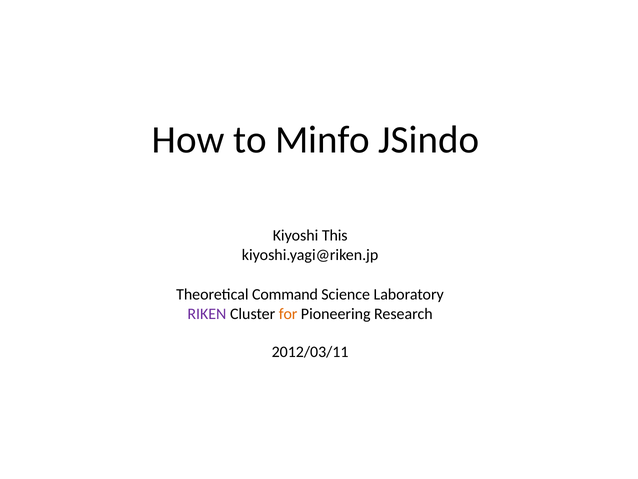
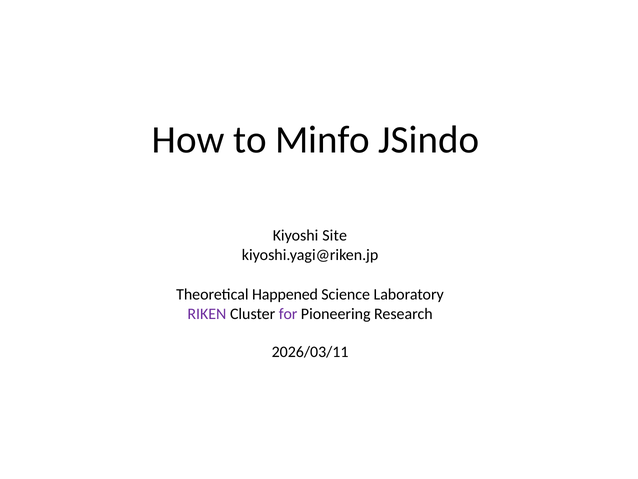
This: This -> Site
Command: Command -> Happened
for colour: orange -> purple
2012/03/11: 2012/03/11 -> 2026/03/11
